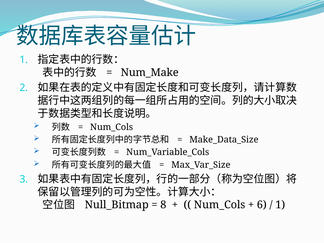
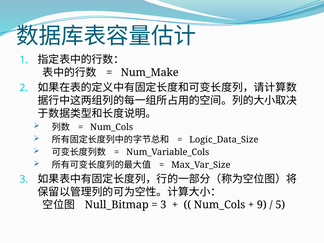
Make_Data_Size: Make_Data_Size -> Logic_Data_Size
8 at (163, 205): 8 -> 3
6: 6 -> 9
1 at (280, 205): 1 -> 5
